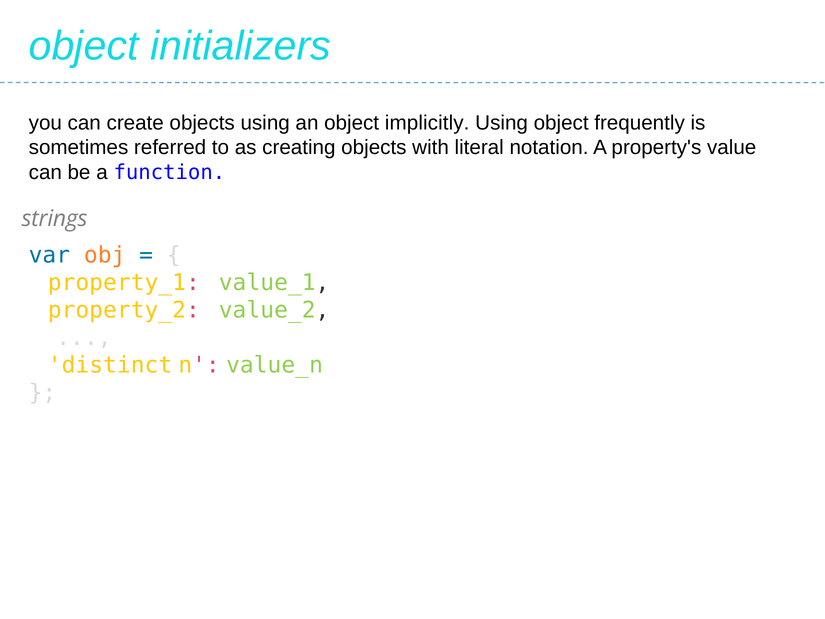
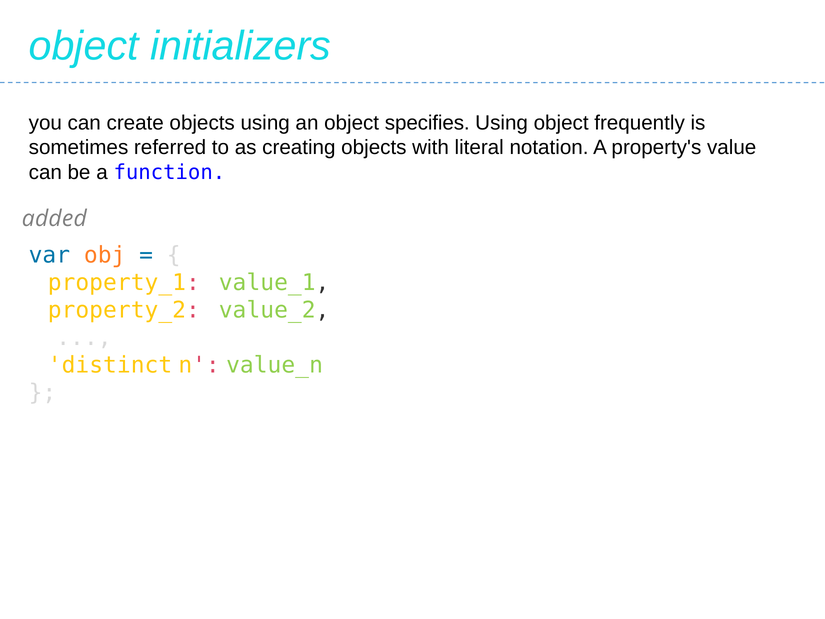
implicitly: implicitly -> specifies
strings: strings -> added
